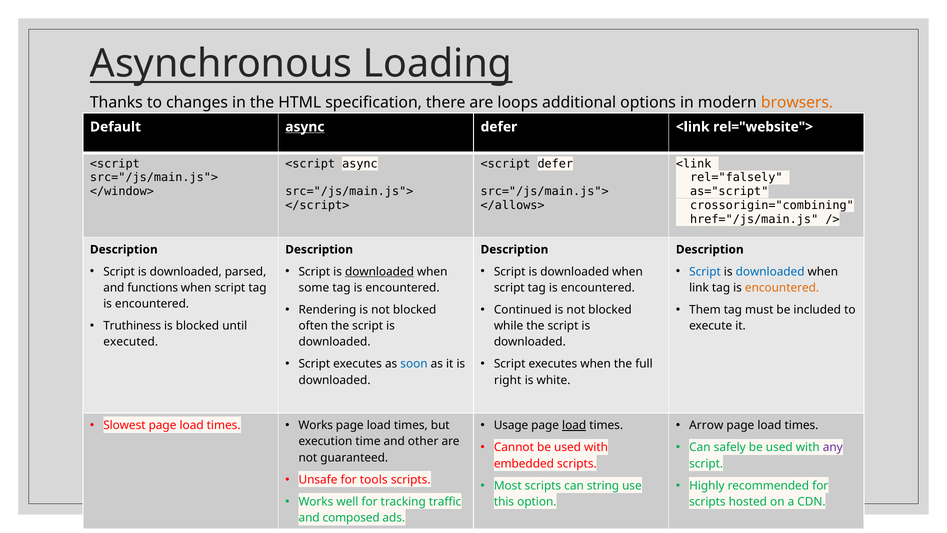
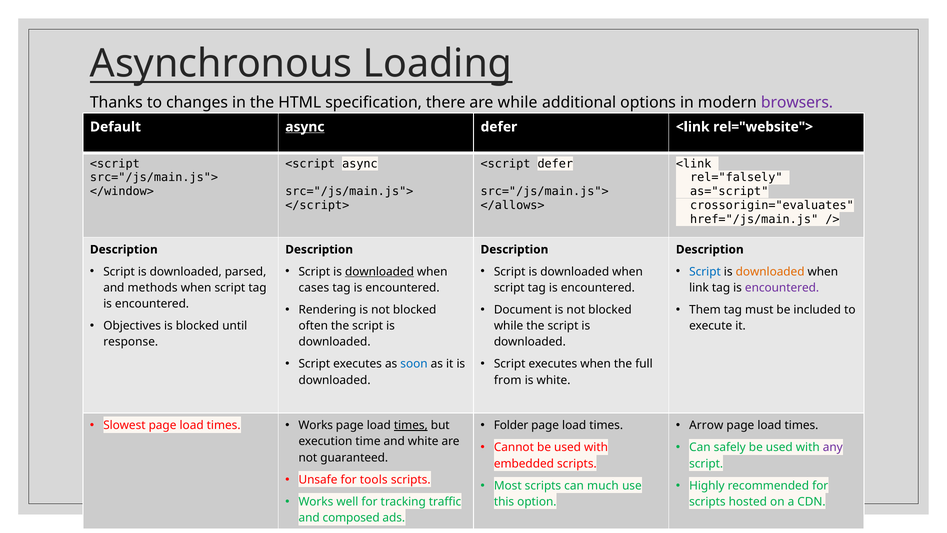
are loops: loops -> while
browsers colour: orange -> purple
crossorigin="combining: crossorigin="combining -> crossorigin="evaluates
downloaded at (770, 271) colour: blue -> orange
functions: functions -> methods
some: some -> cases
encountered at (782, 288) colour: orange -> purple
Continued: Continued -> Document
Truthiness: Truthiness -> Objectives
executed: executed -> response
right: right -> from
times at (411, 425) underline: none -> present
Usage: Usage -> Folder
load at (574, 425) underline: present -> none
and other: other -> white
string: string -> much
